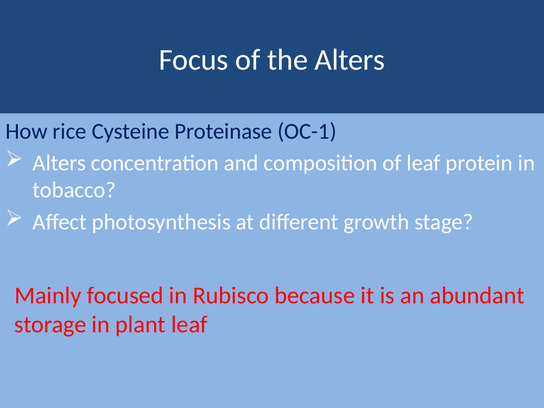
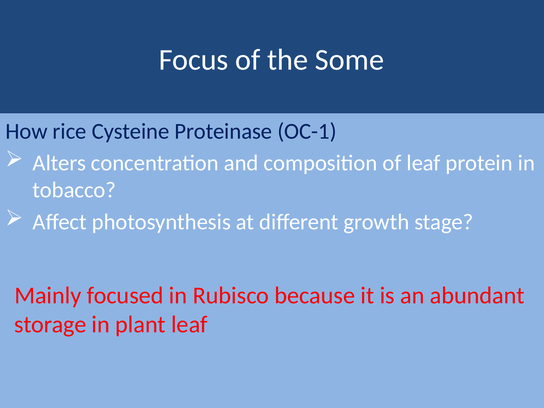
the Alters: Alters -> Some
